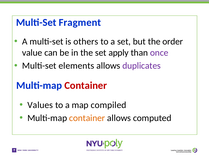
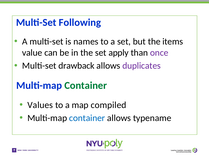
Fragment: Fragment -> Following
others: others -> names
order: order -> items
elements: elements -> drawback
Container at (86, 85) colour: red -> green
container at (87, 118) colour: orange -> blue
computed: computed -> typename
